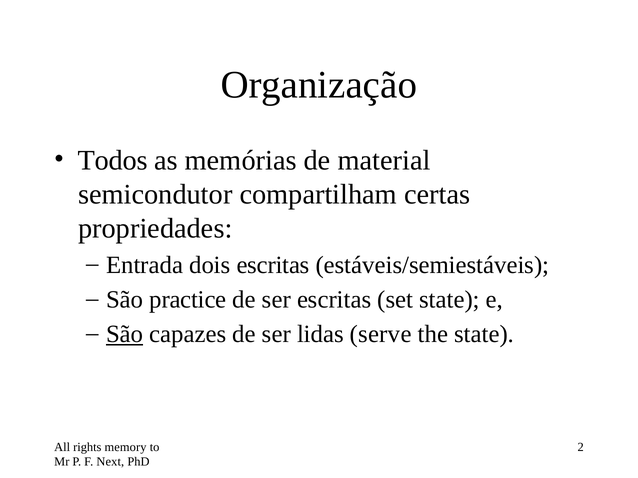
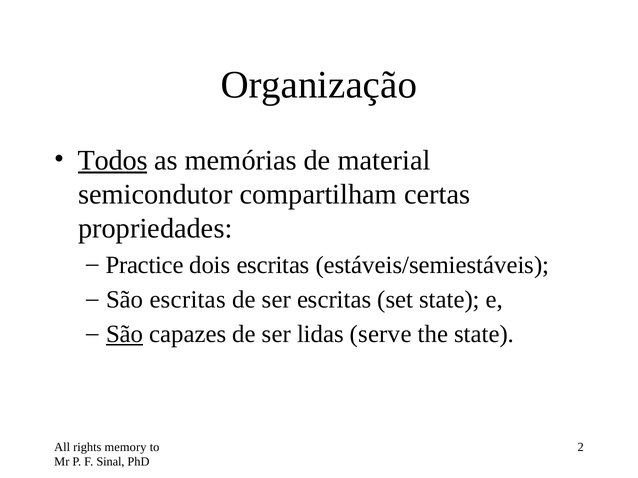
Todos underline: none -> present
Entrada: Entrada -> Practice
São practice: practice -> escritas
Next: Next -> Sinal
